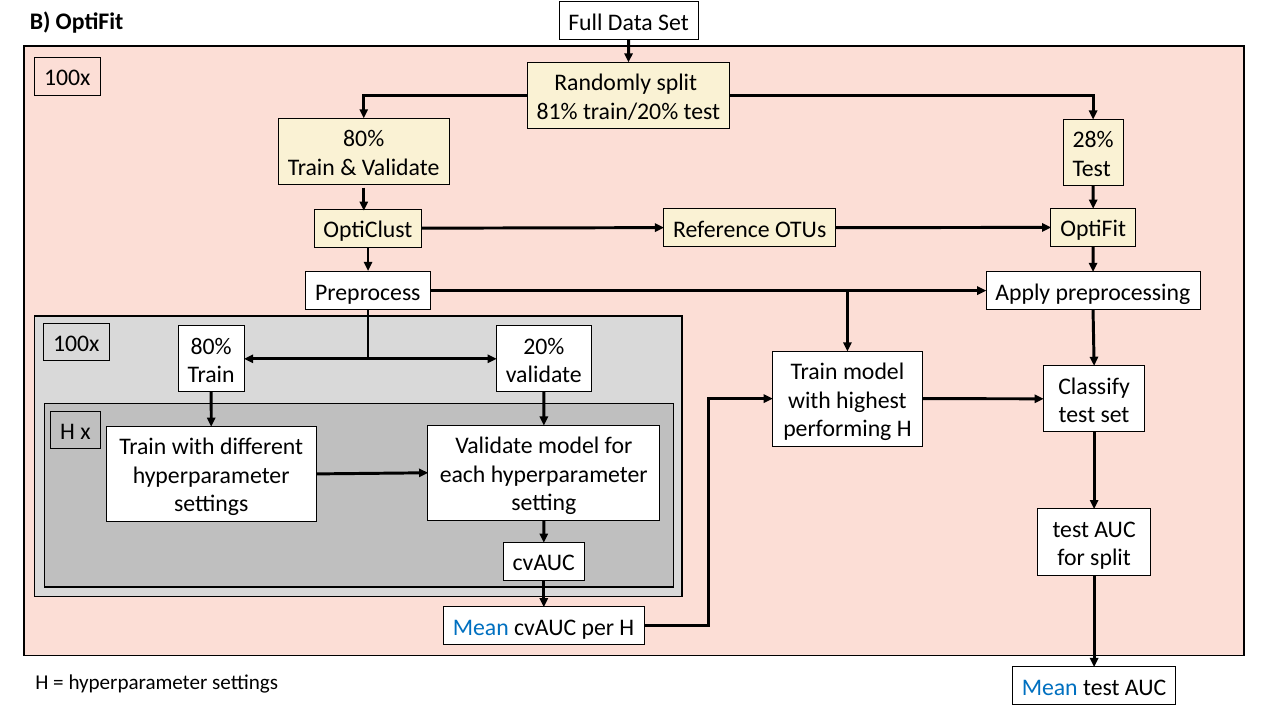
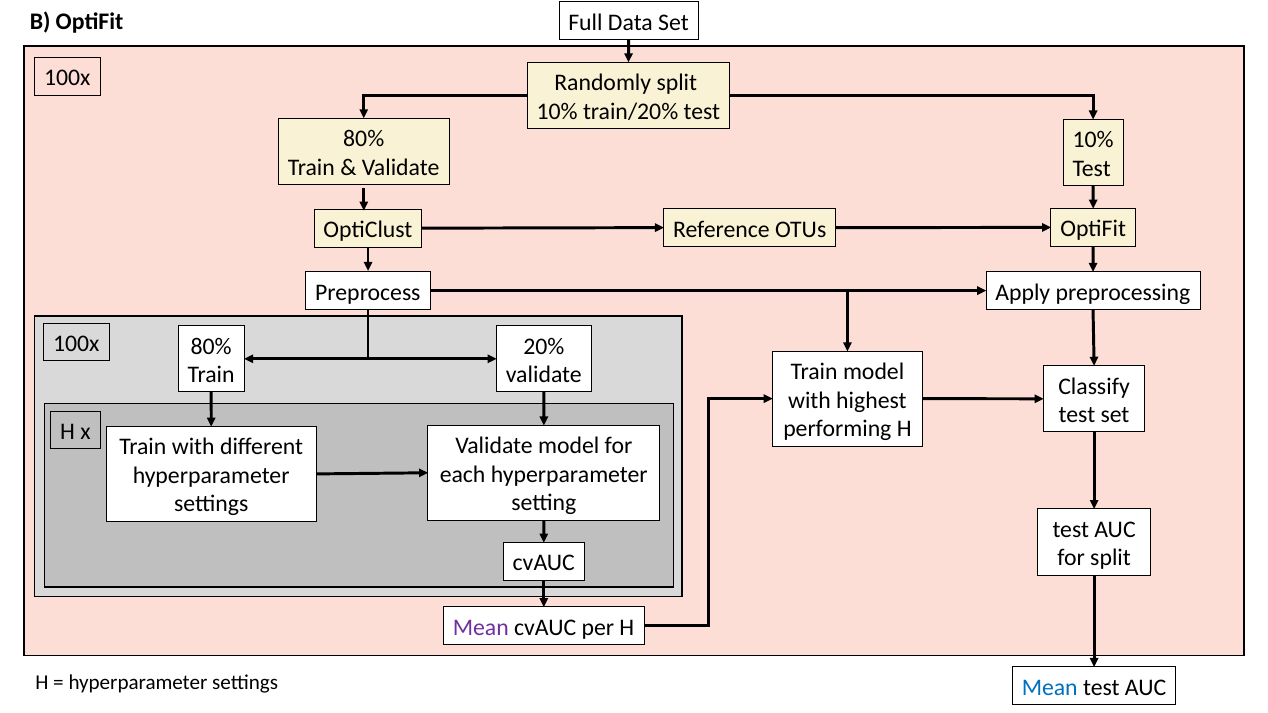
81% at (557, 111): 81% -> 10%
28% at (1093, 140): 28% -> 10%
Mean at (481, 628) colour: blue -> purple
